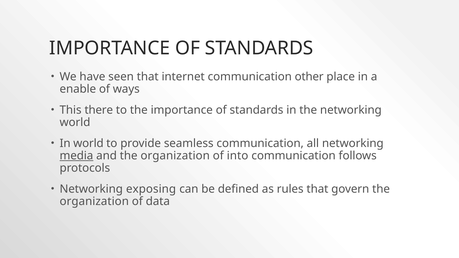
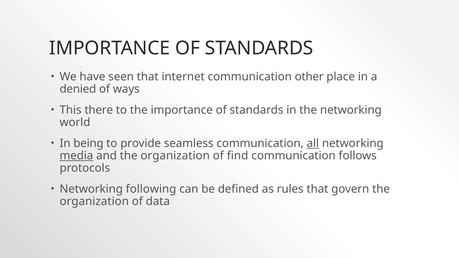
enable: enable -> denied
In world: world -> being
all underline: none -> present
into: into -> find
exposing: exposing -> following
